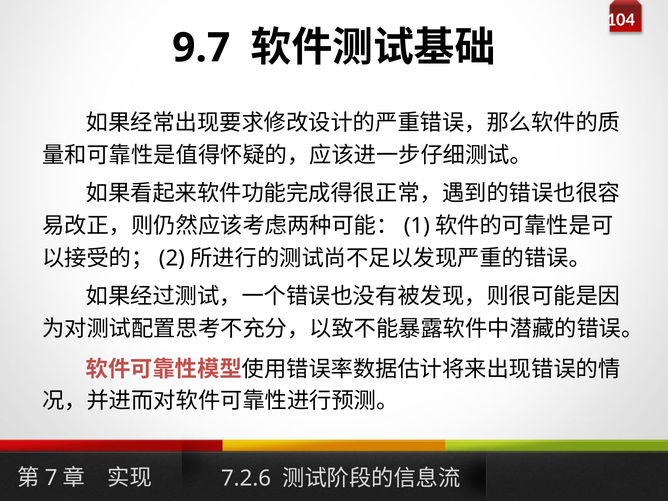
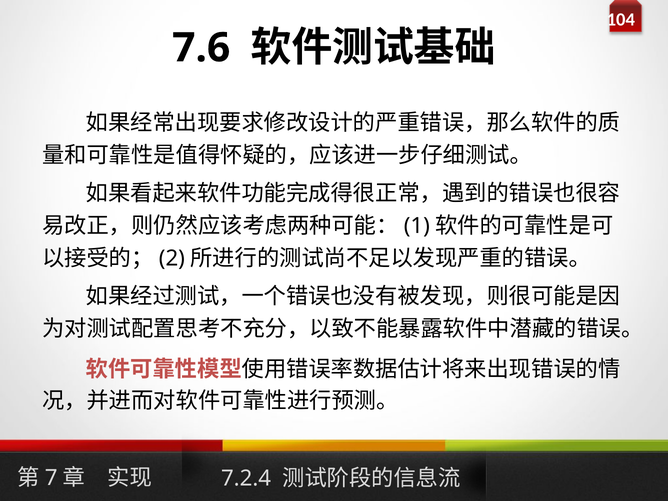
9.7: 9.7 -> 7.6
7.2.6: 7.2.6 -> 7.2.4
